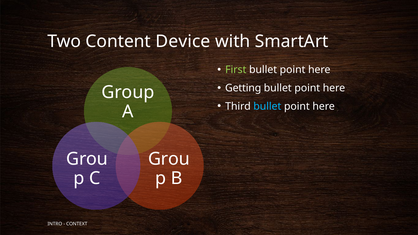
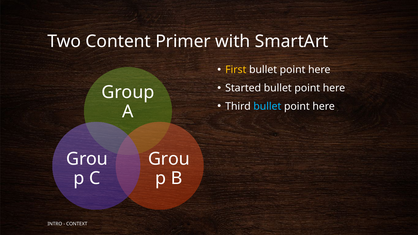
Device: Device -> Primer
First colour: light green -> yellow
Getting: Getting -> Started
